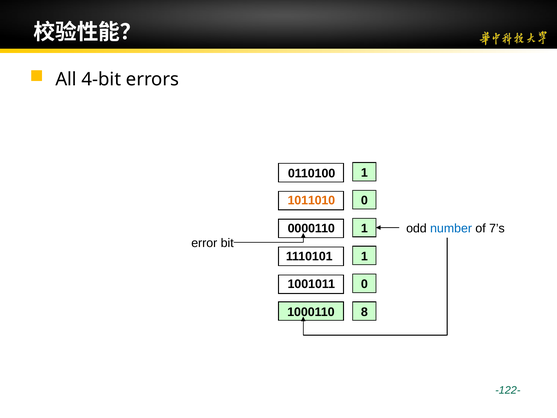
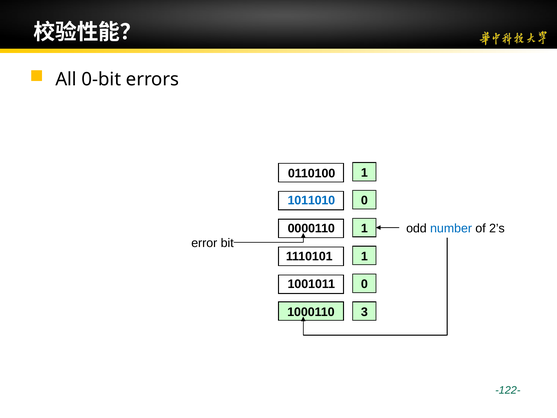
4-bit: 4-bit -> 0-bit
1011010 colour: orange -> blue
7’s: 7’s -> 2’s
8: 8 -> 3
